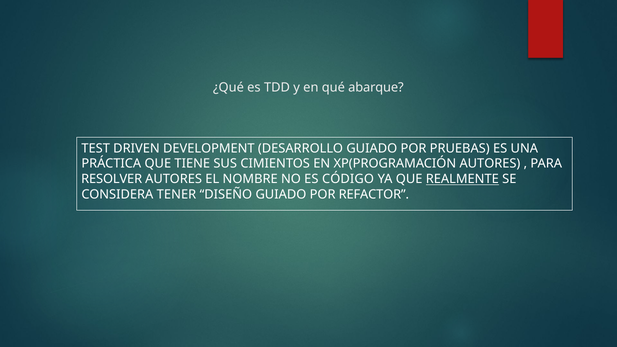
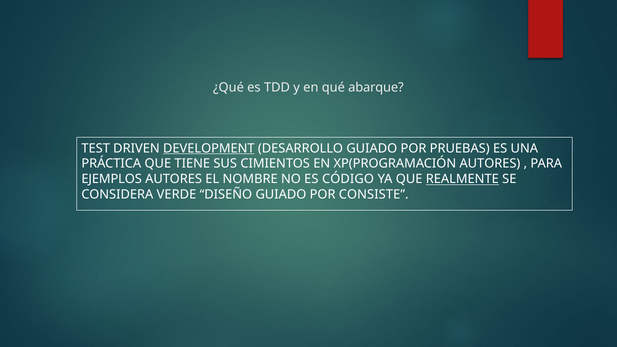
DEVELOPMENT underline: none -> present
RESOLVER: RESOLVER -> EJEMPLOS
TENER: TENER -> VERDE
REFACTOR: REFACTOR -> CONSISTE
